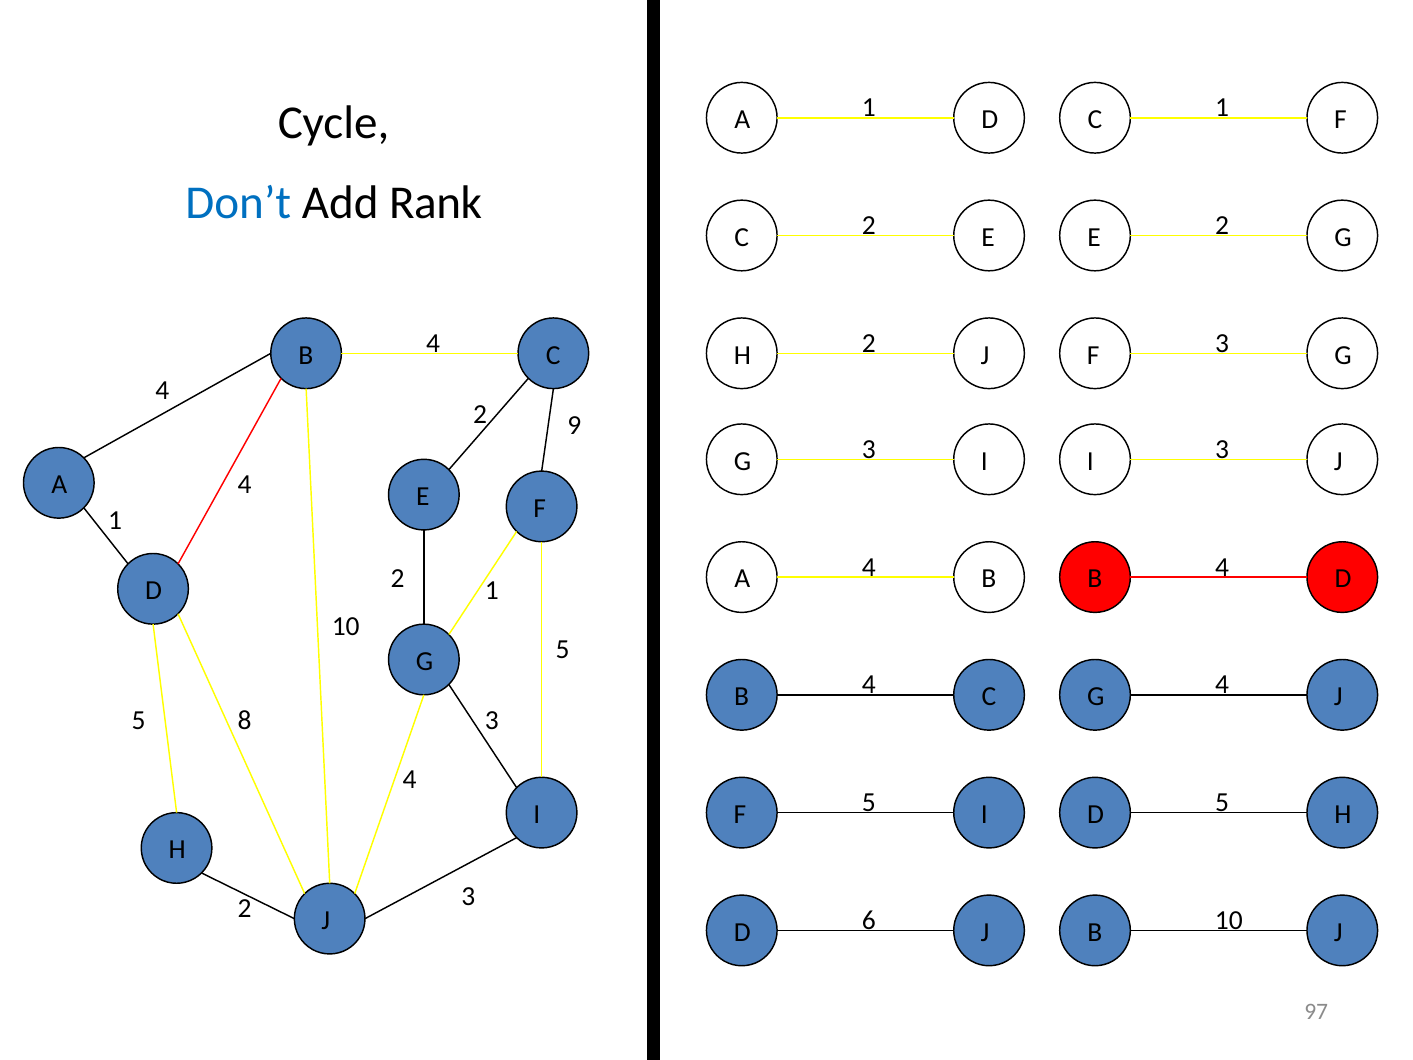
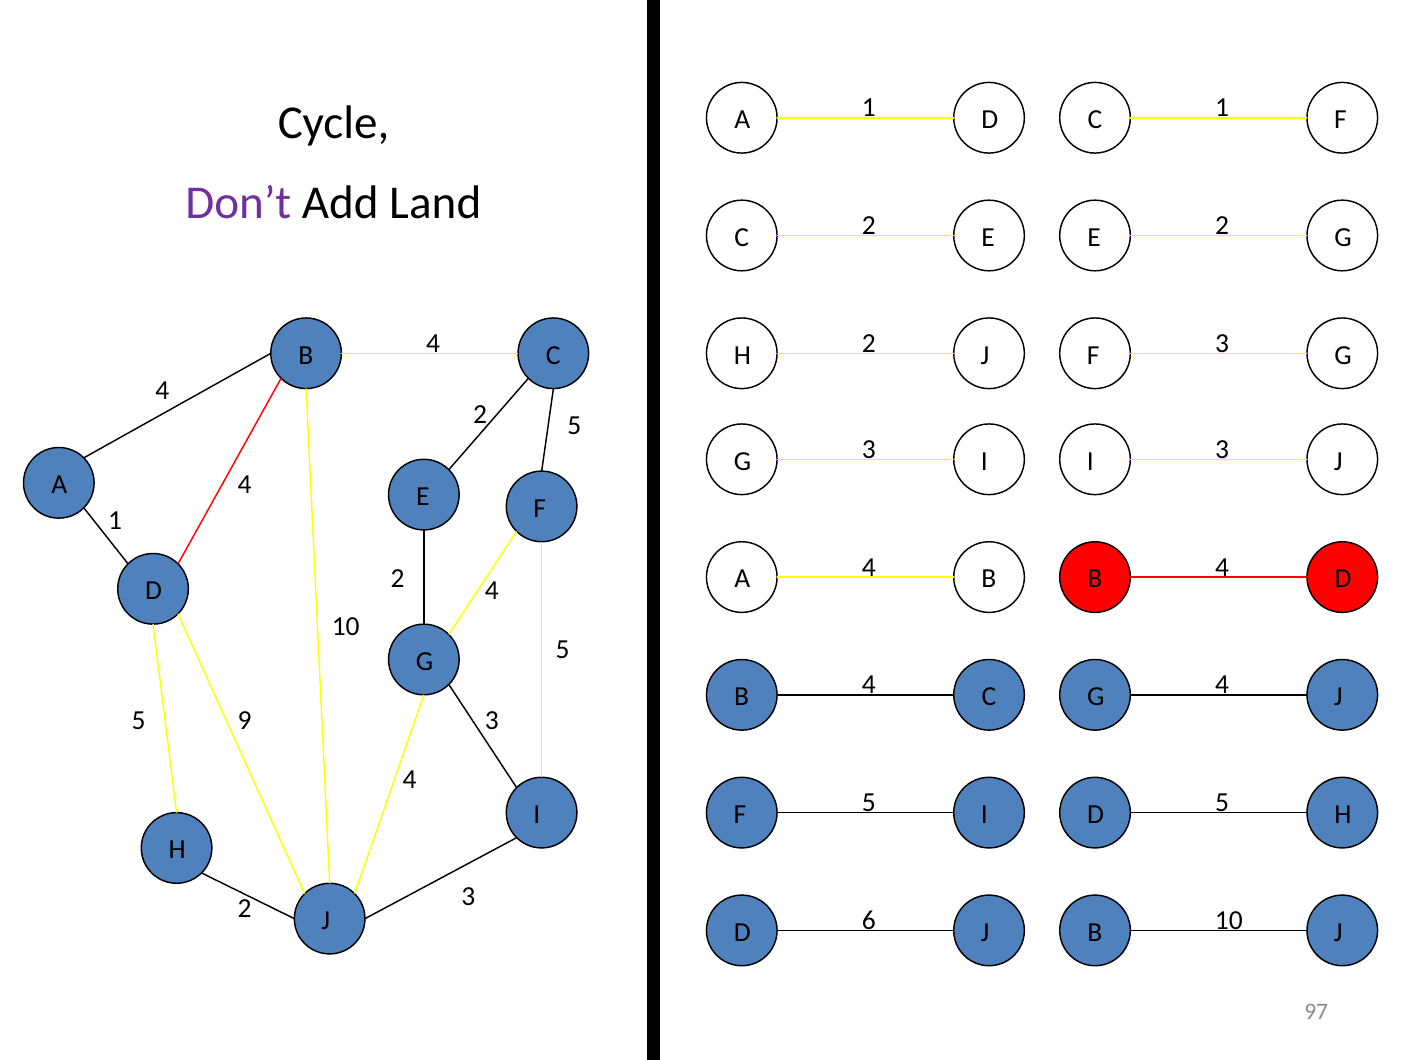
Don’t colour: blue -> purple
Rank: Rank -> Land
9 at (574, 426): 9 -> 5
1 at (492, 591): 1 -> 4
8: 8 -> 9
